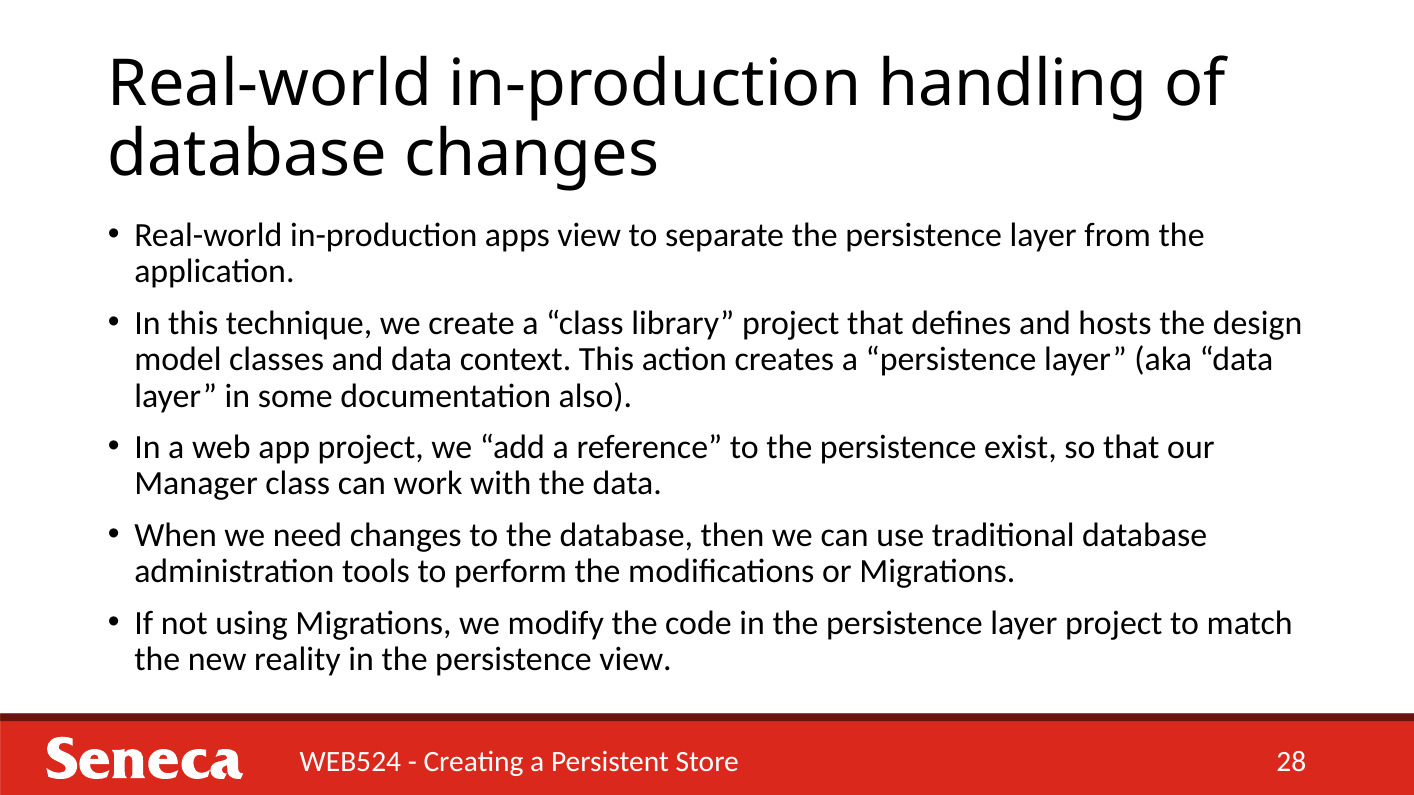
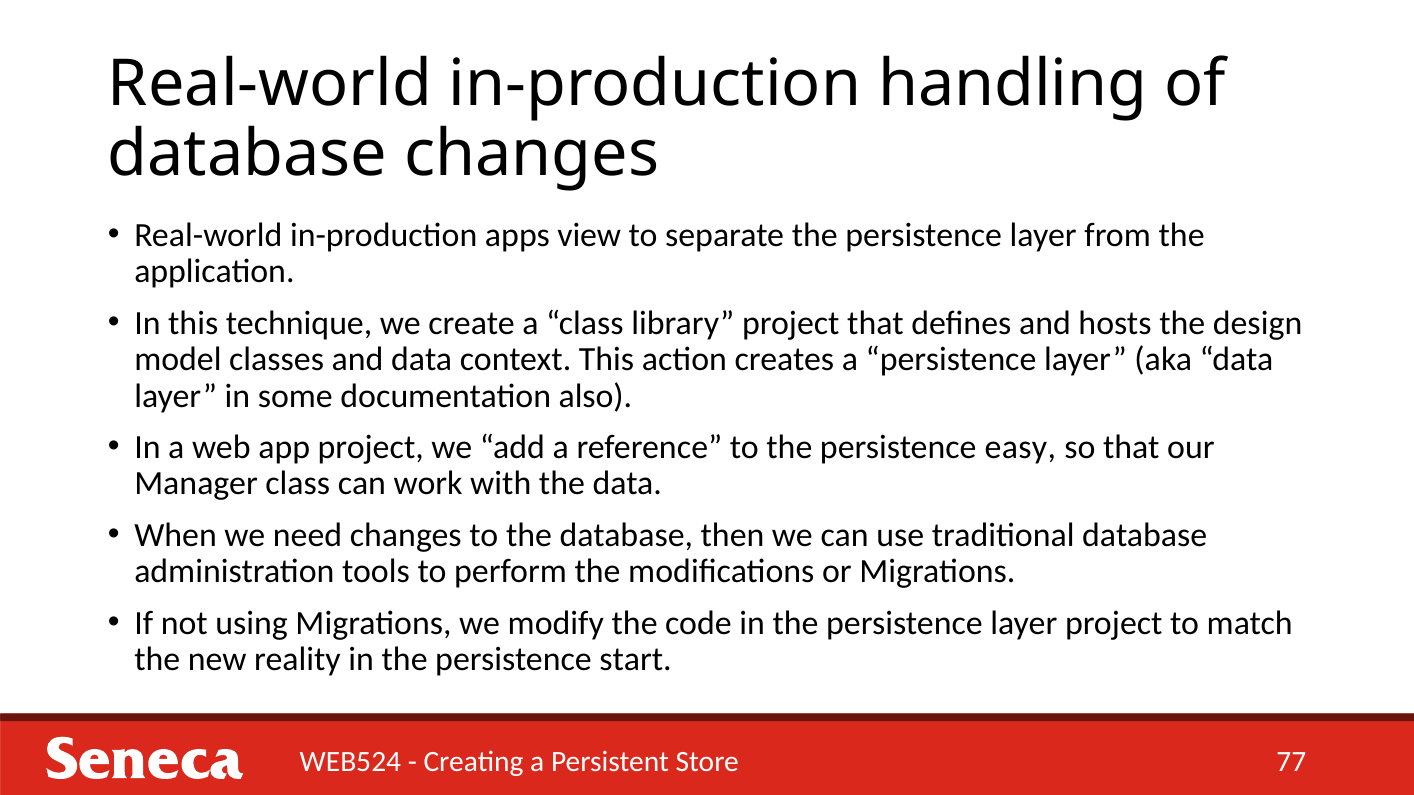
exist: exist -> easy
persistence view: view -> start
28: 28 -> 77
